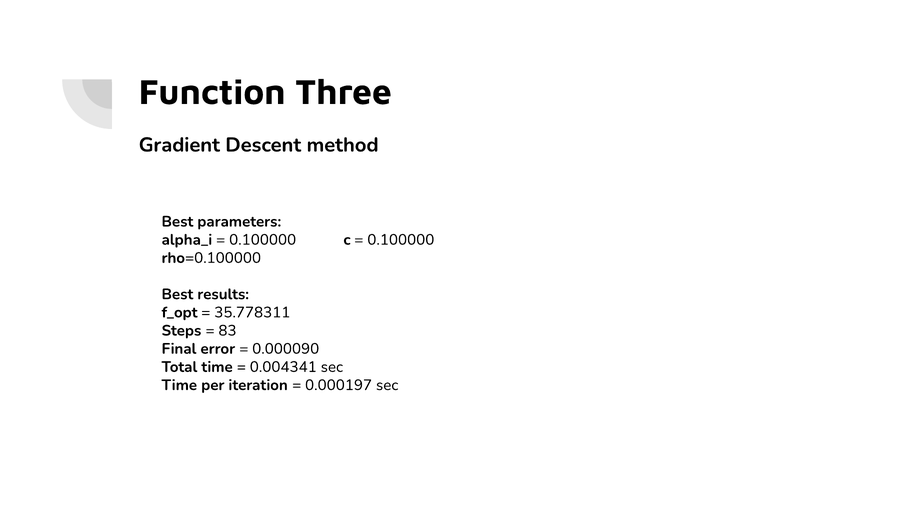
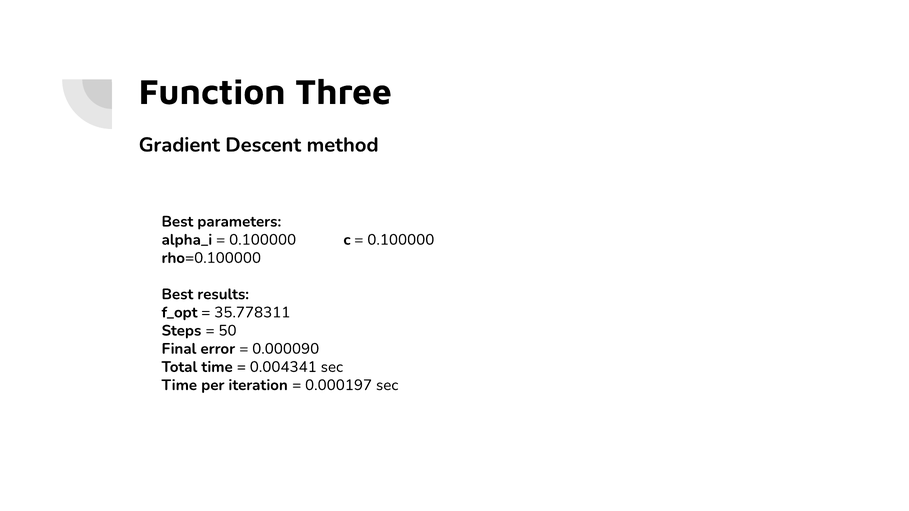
83: 83 -> 50
